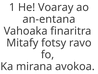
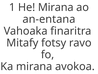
He Voaray: Voaray -> Mirana
